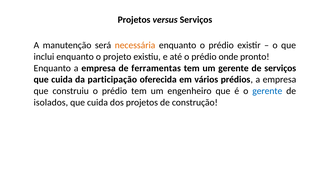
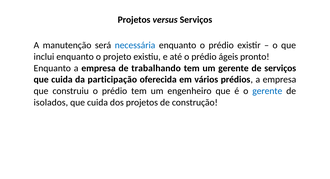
necessária colour: orange -> blue
onde: onde -> ágeis
ferramentas: ferramentas -> trabalhando
